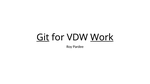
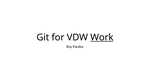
Git underline: present -> none
